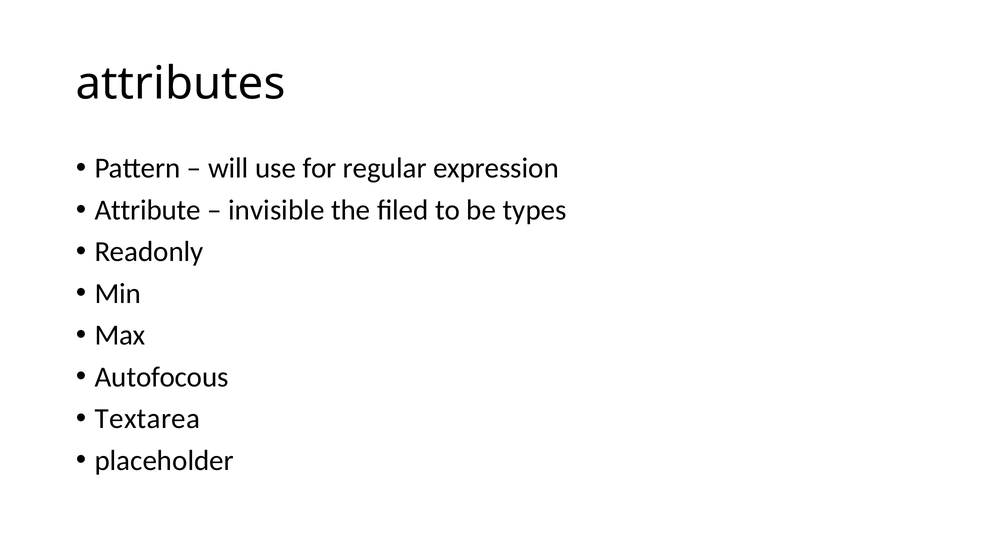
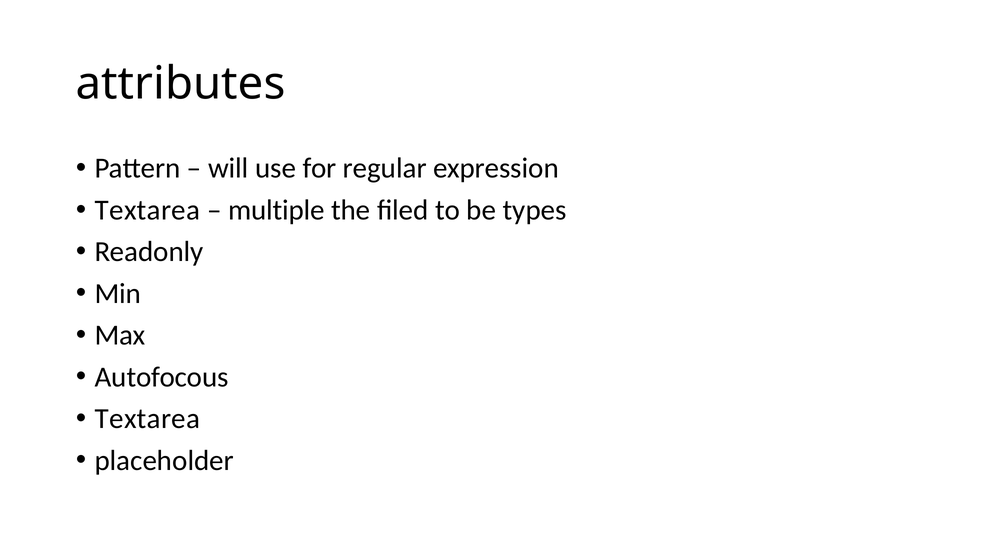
Attribute at (148, 210): Attribute -> Textarea
invisible: invisible -> multiple
